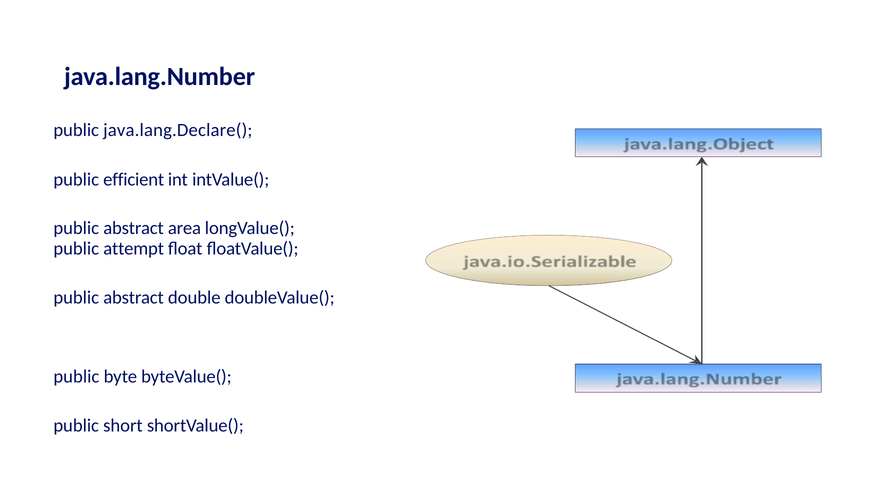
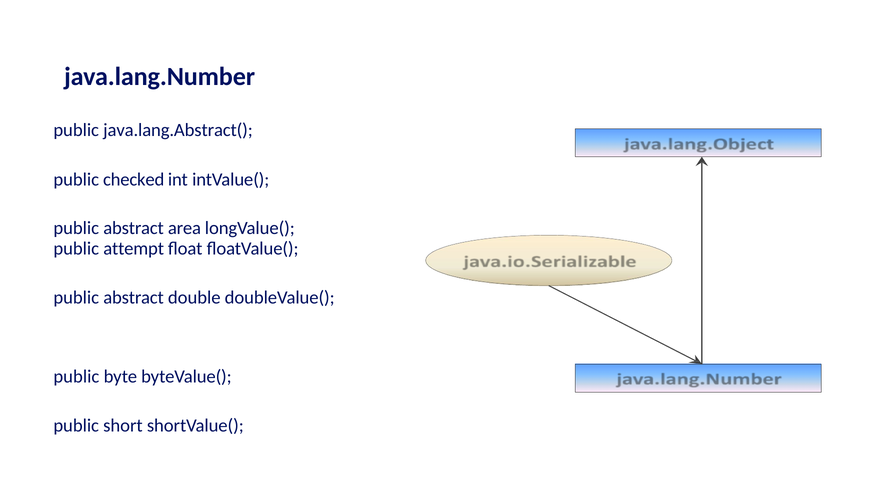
java.lang.Declare(: java.lang.Declare( -> java.lang.Abstract(
efficient: efficient -> checked
